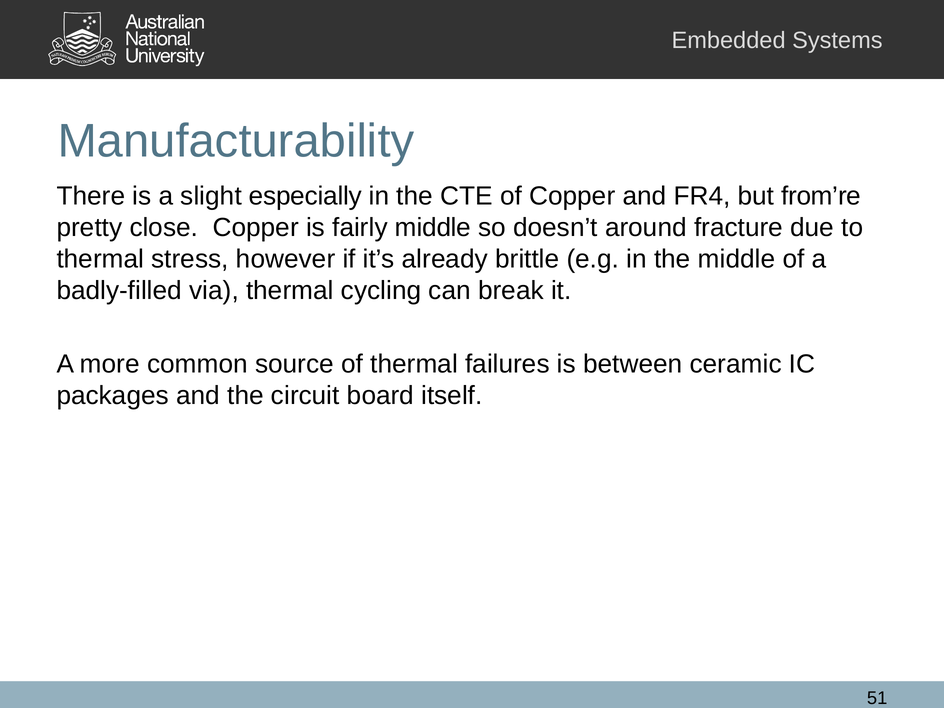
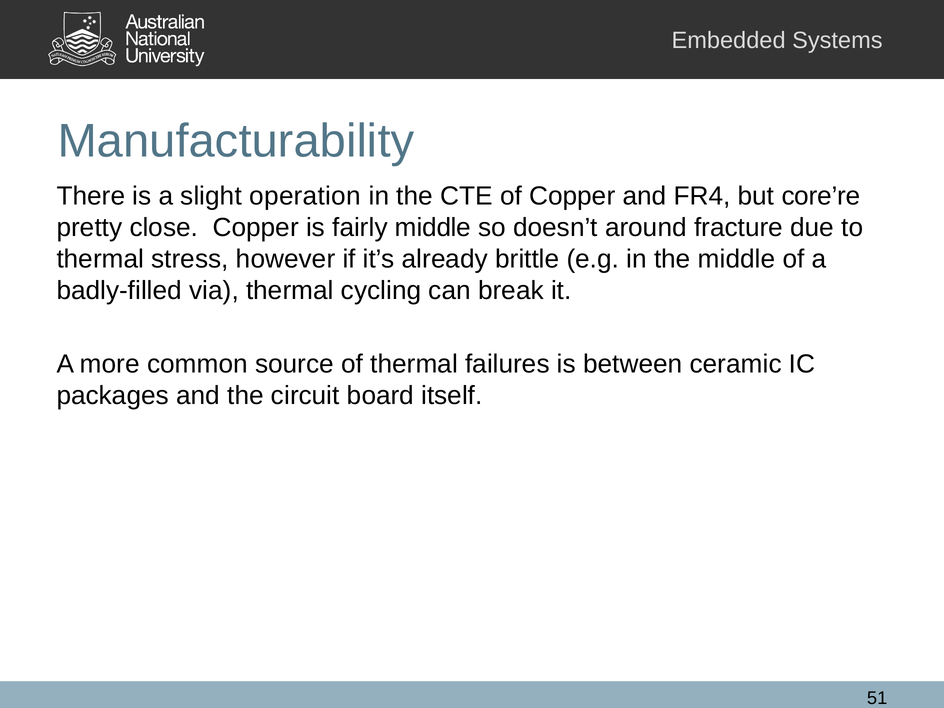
especially: especially -> operation
from’re: from’re -> core’re
